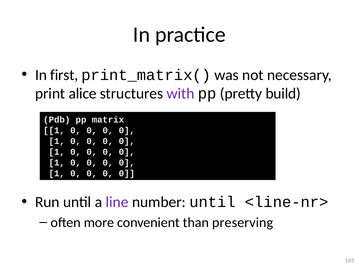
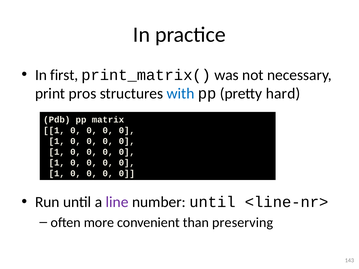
alice: alice -> pros
with colour: purple -> blue
build: build -> hard
